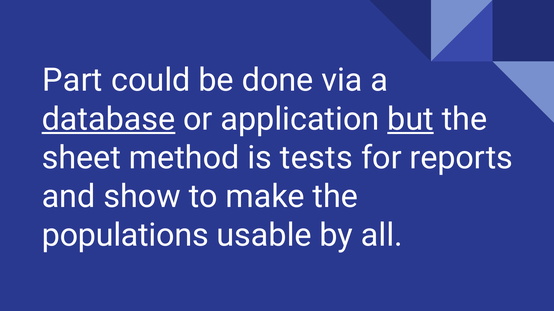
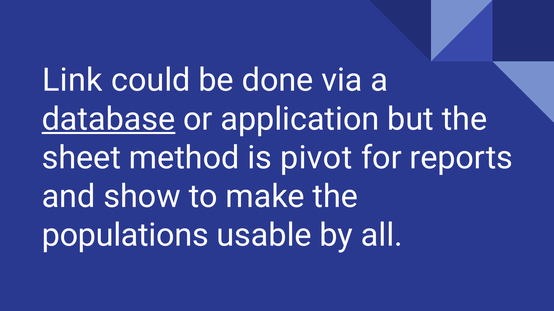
Part: Part -> Link
but underline: present -> none
tests: tests -> pivot
